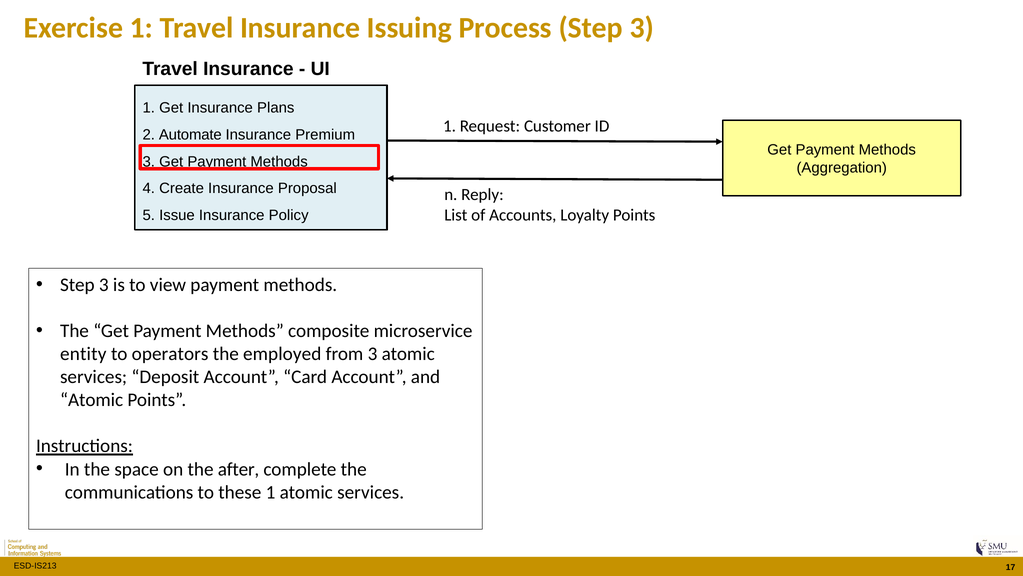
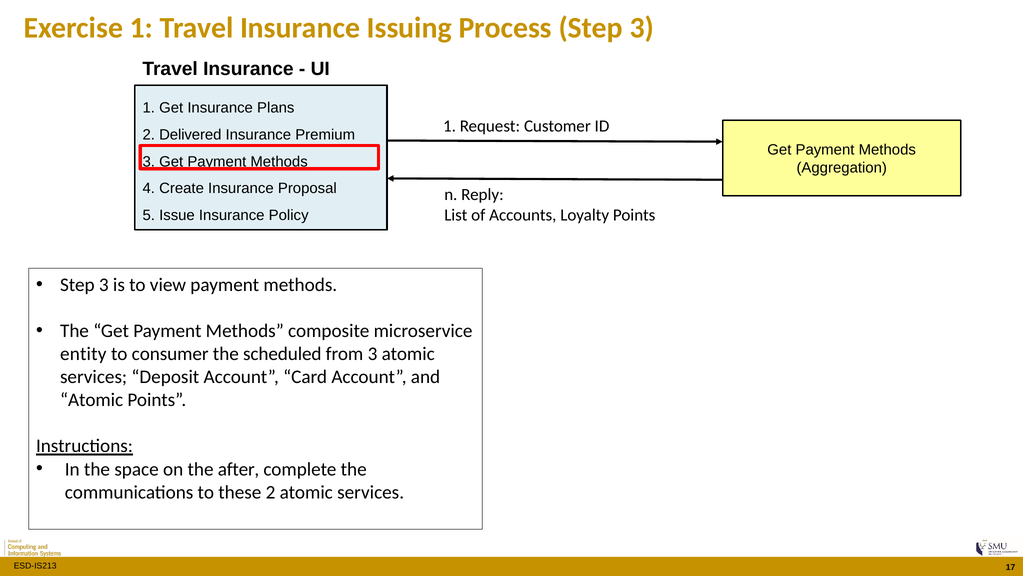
Automate: Automate -> Delivered
operators: operators -> consumer
employed: employed -> scheduled
these 1: 1 -> 2
